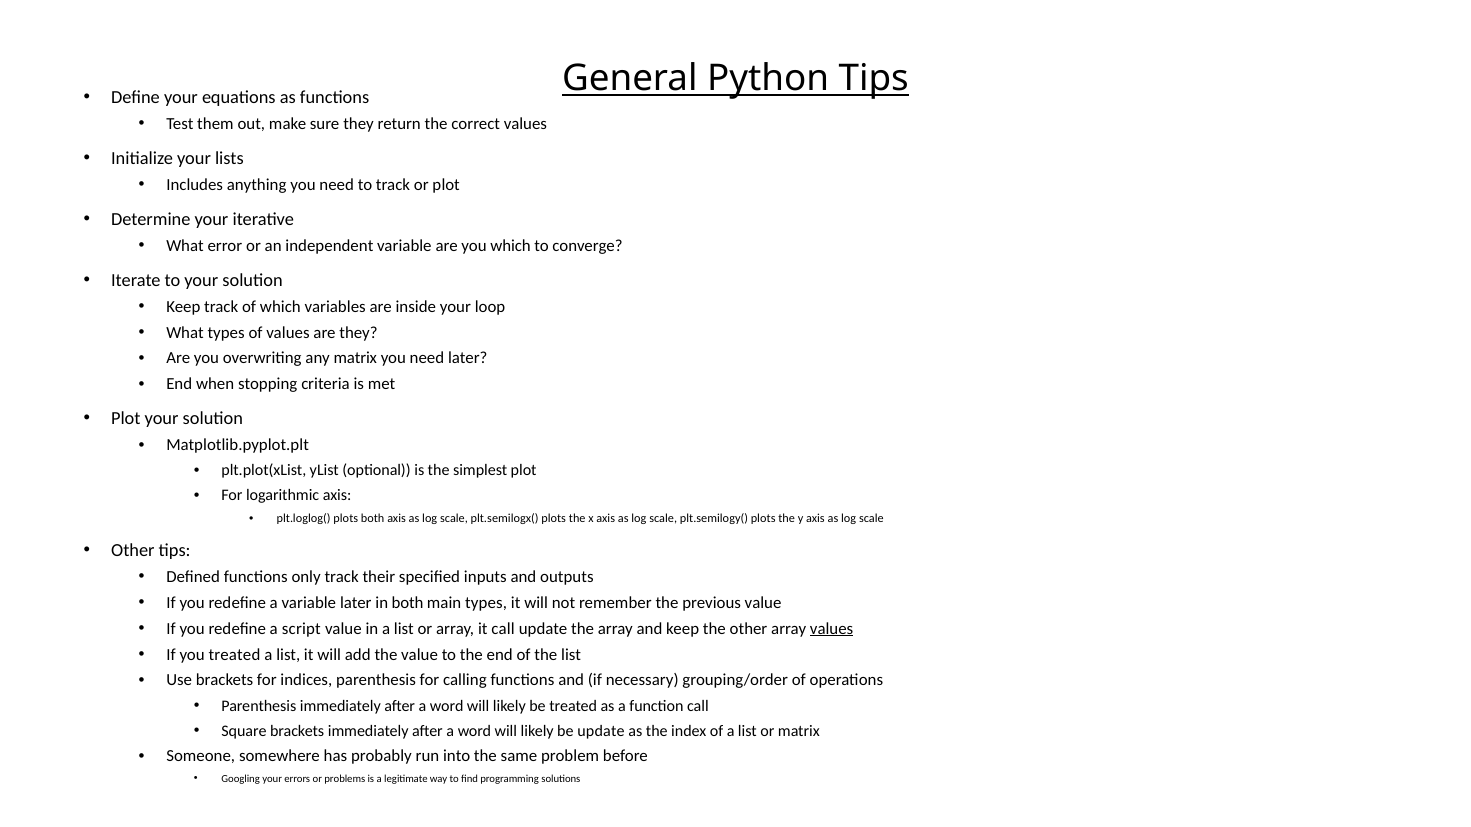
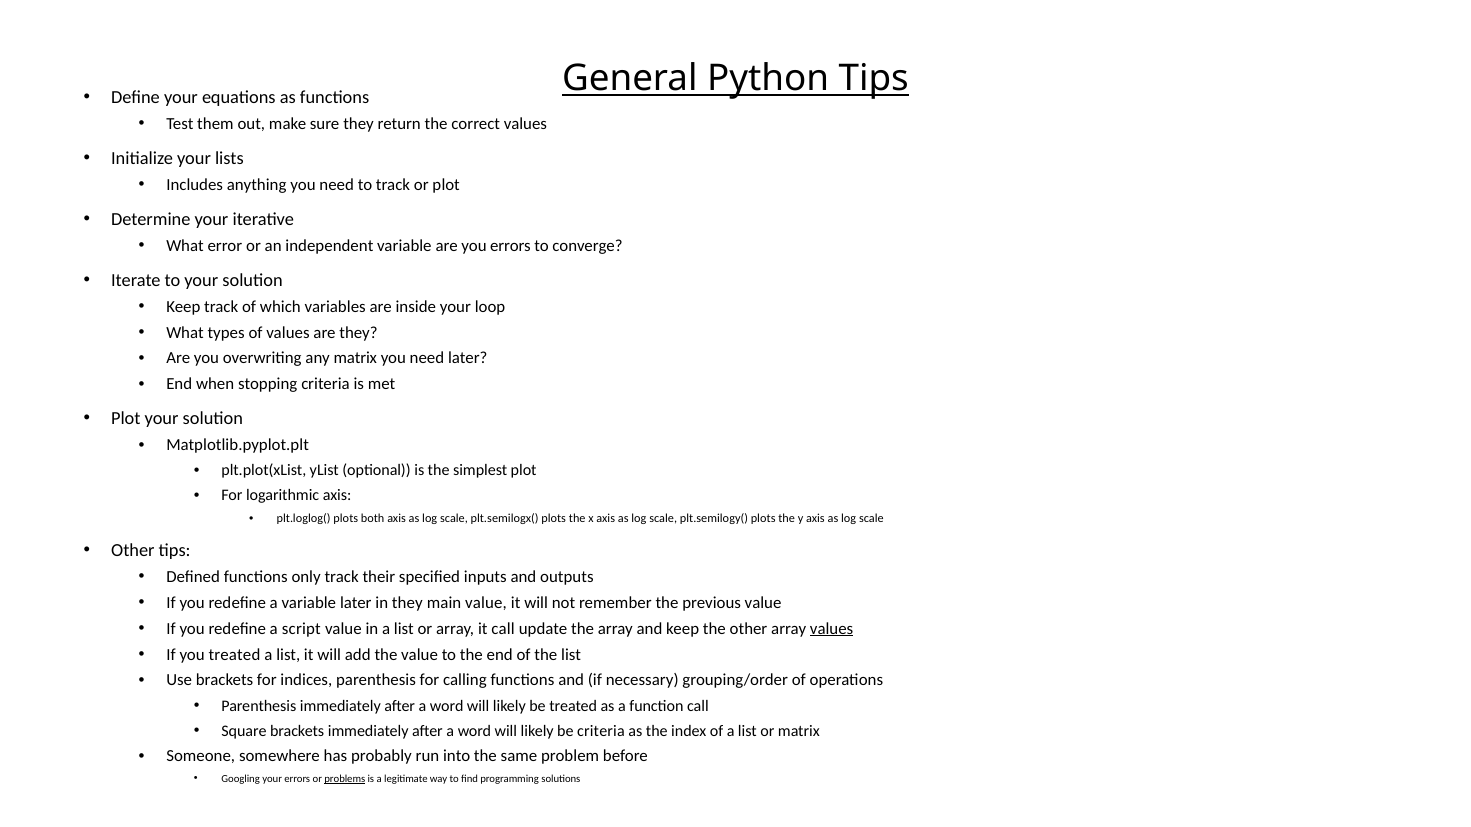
you which: which -> errors
in both: both -> they
main types: types -> value
be update: update -> criteria
problems underline: none -> present
